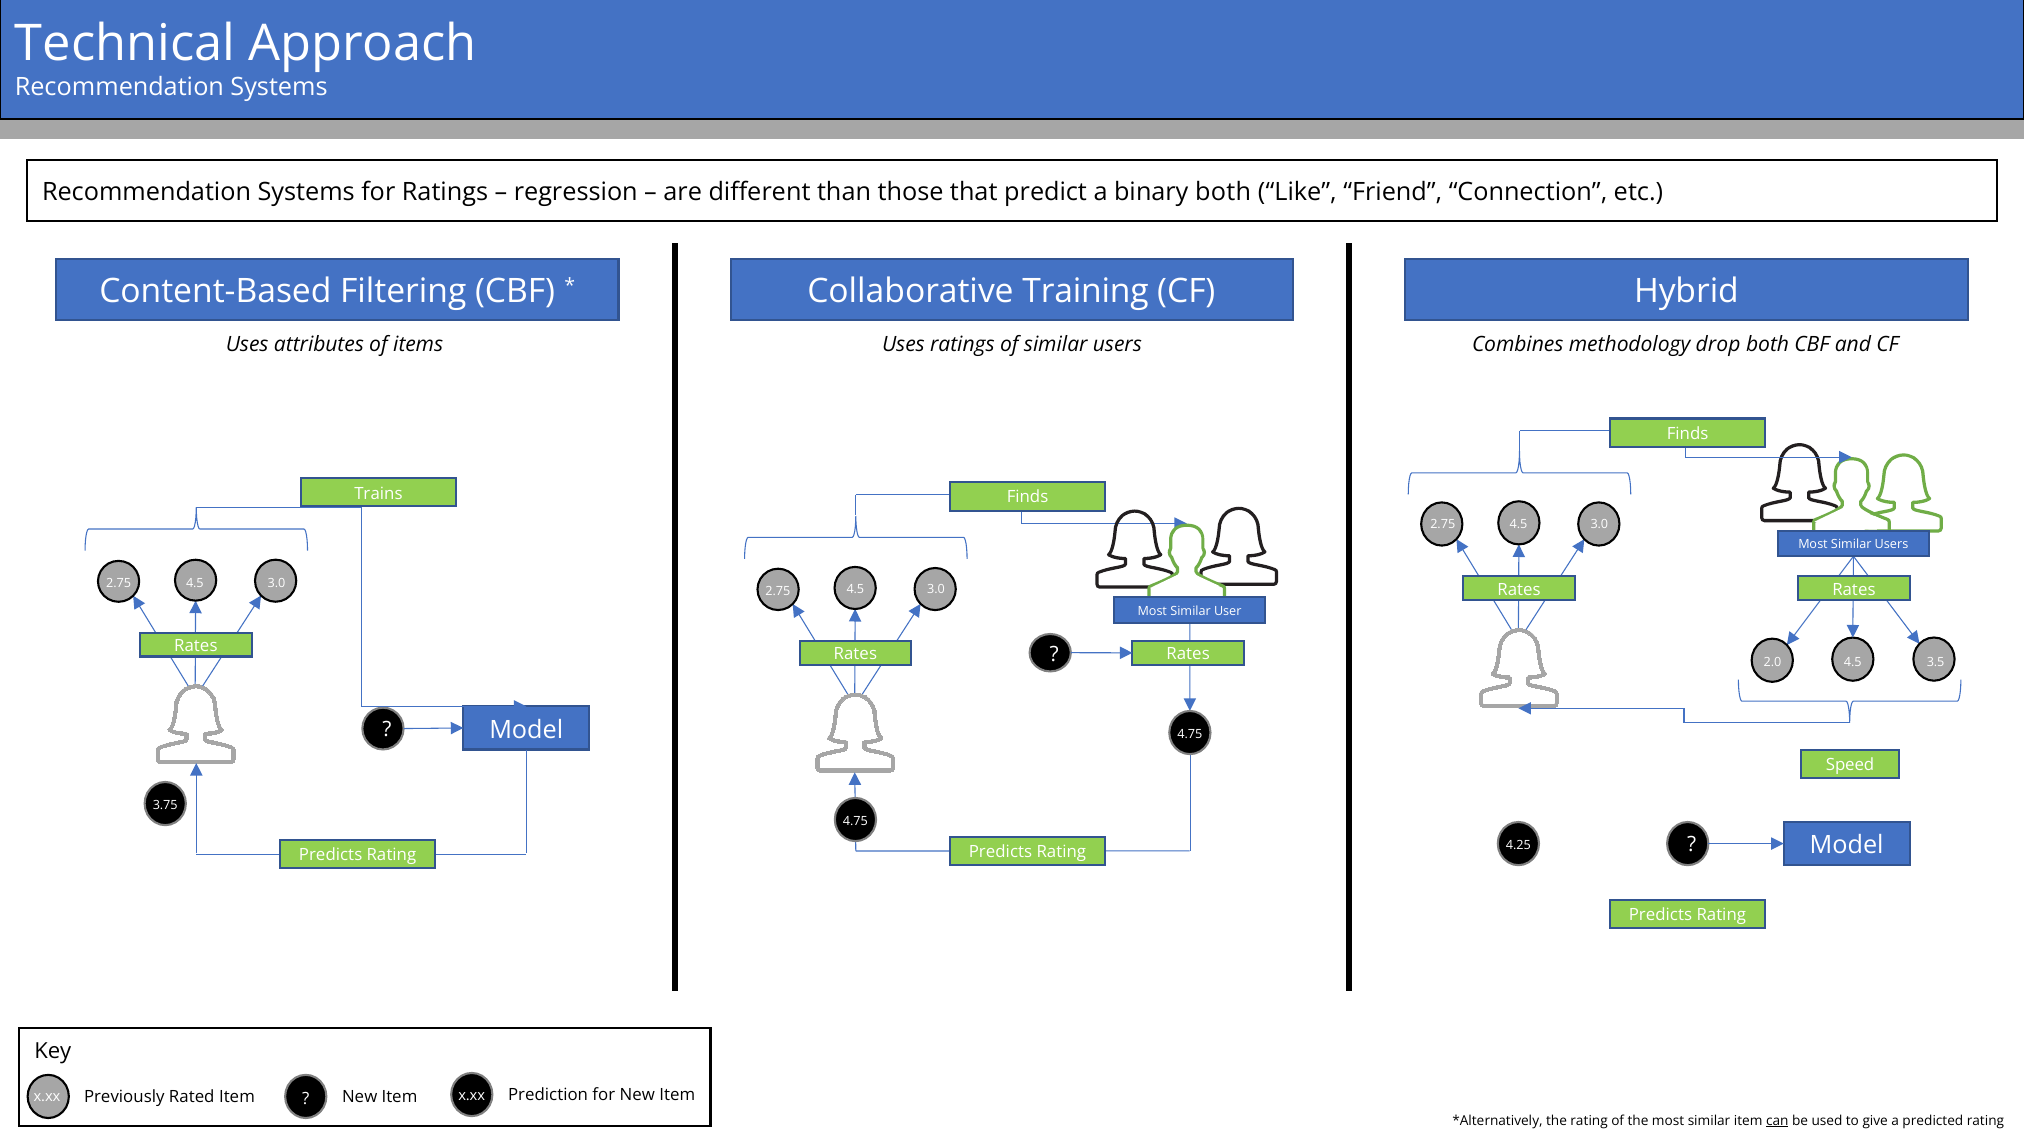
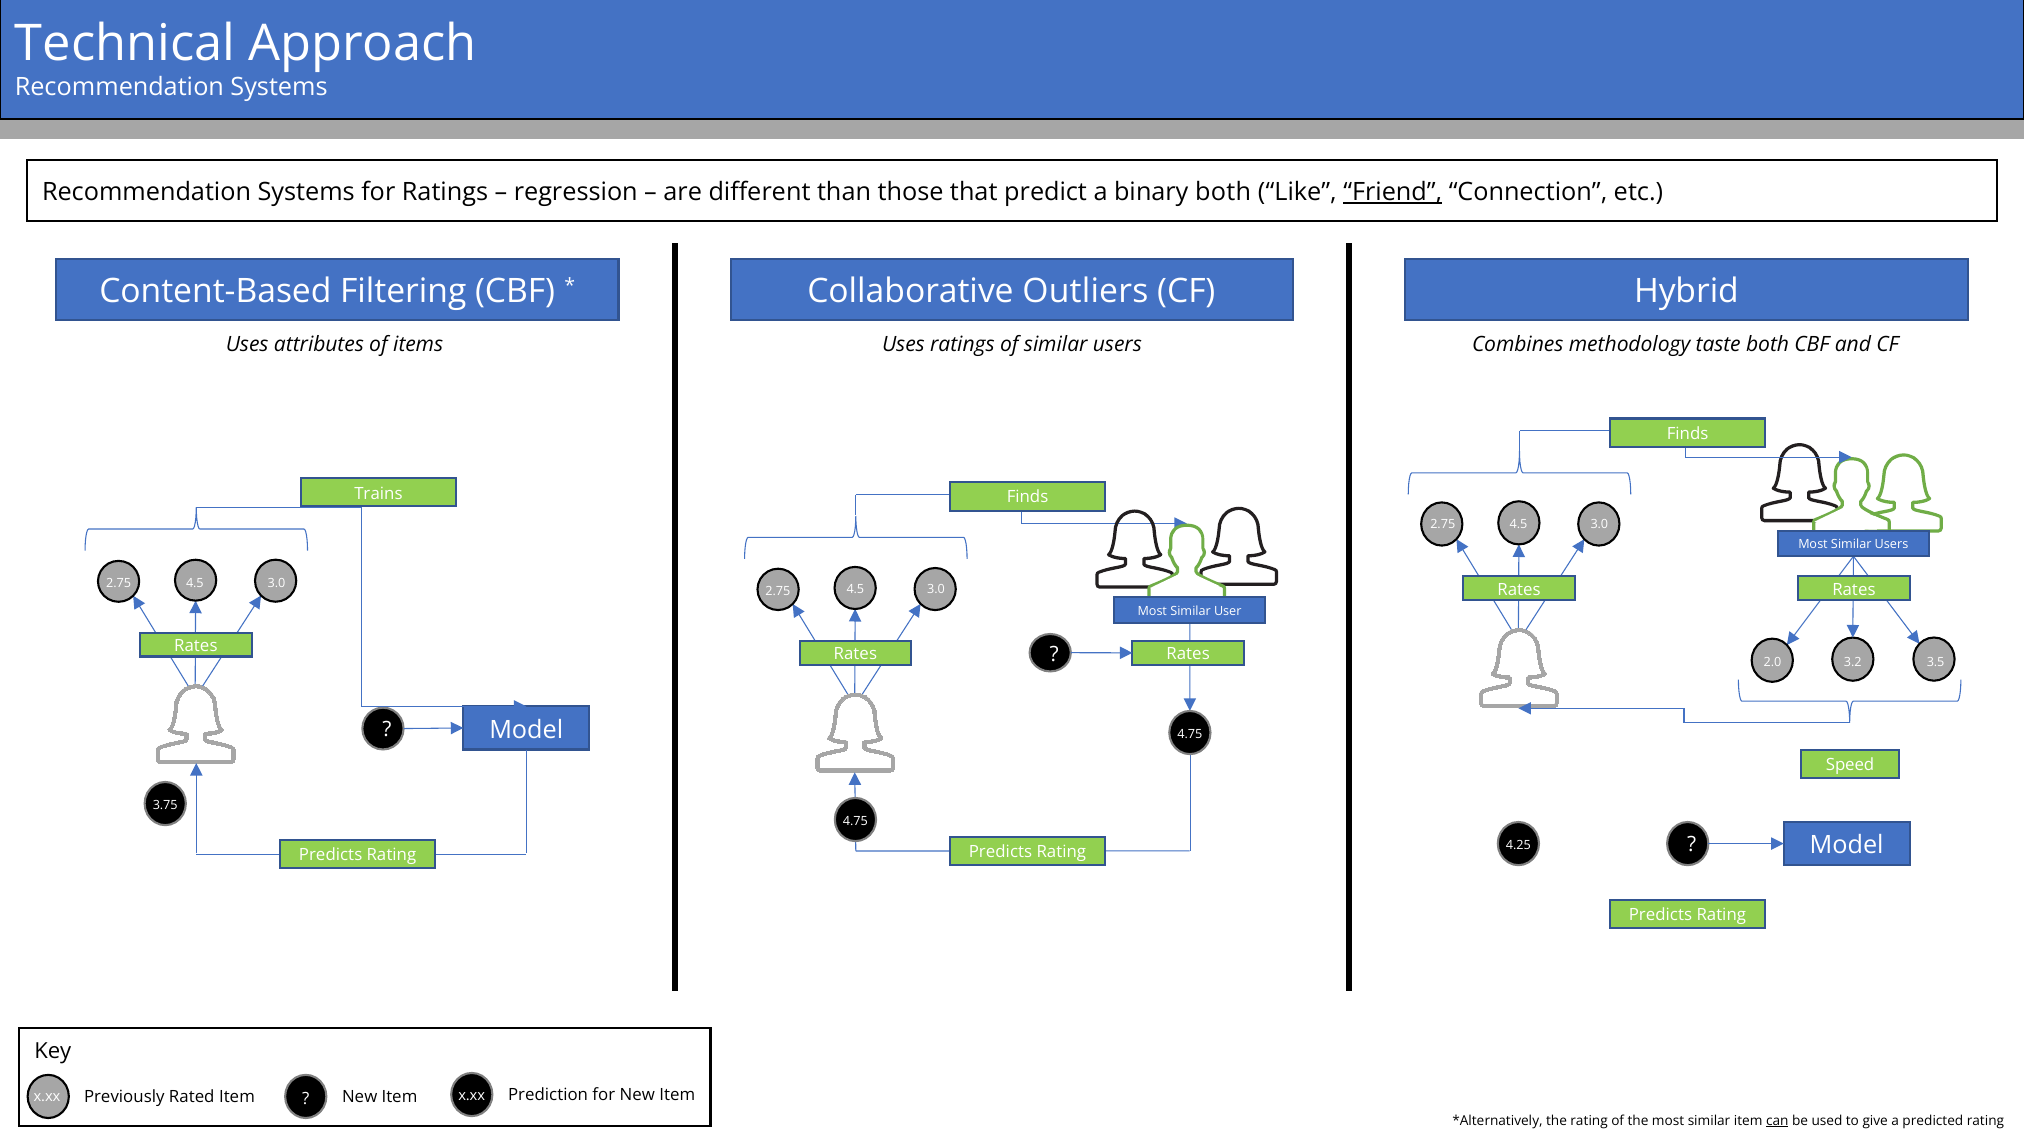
Friend underline: none -> present
Training: Training -> Outliers
drop: drop -> taste
2.0 4.5: 4.5 -> 3.2
